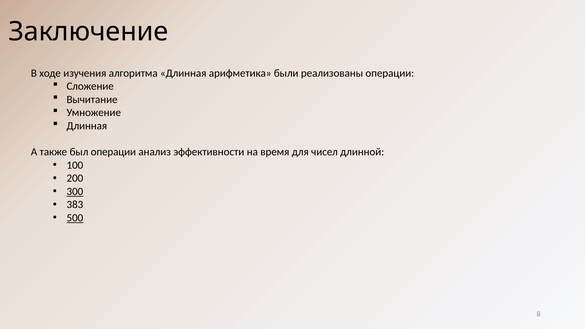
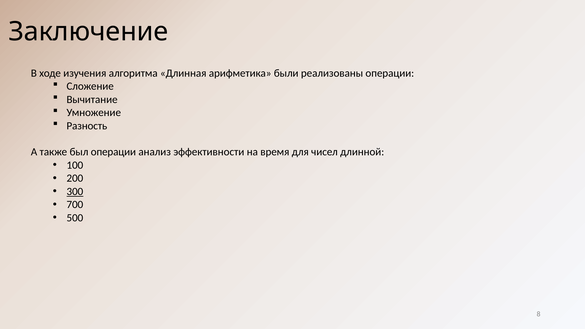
Длинная at (87, 126): Длинная -> Разность
383: 383 -> 700
500 underline: present -> none
